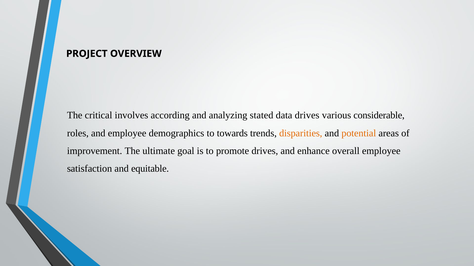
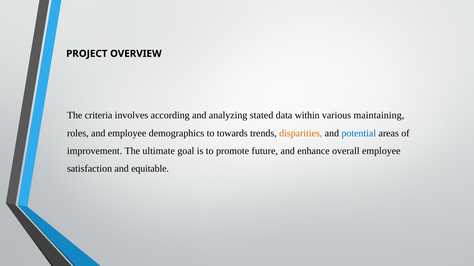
critical: critical -> criteria
data drives: drives -> within
considerable: considerable -> maintaining
potential colour: orange -> blue
promote drives: drives -> future
